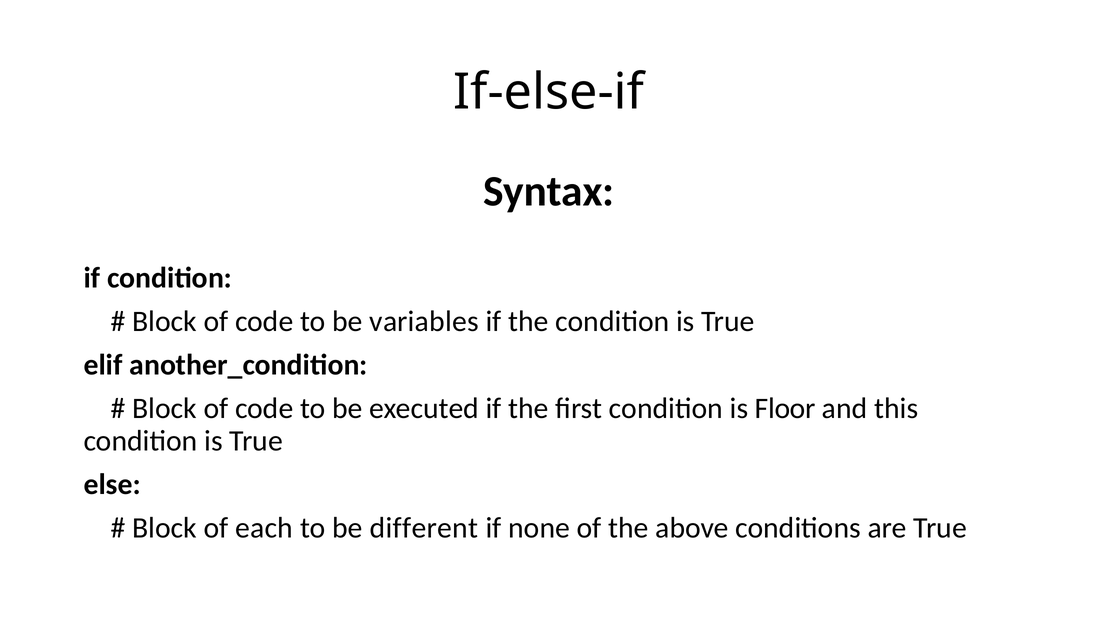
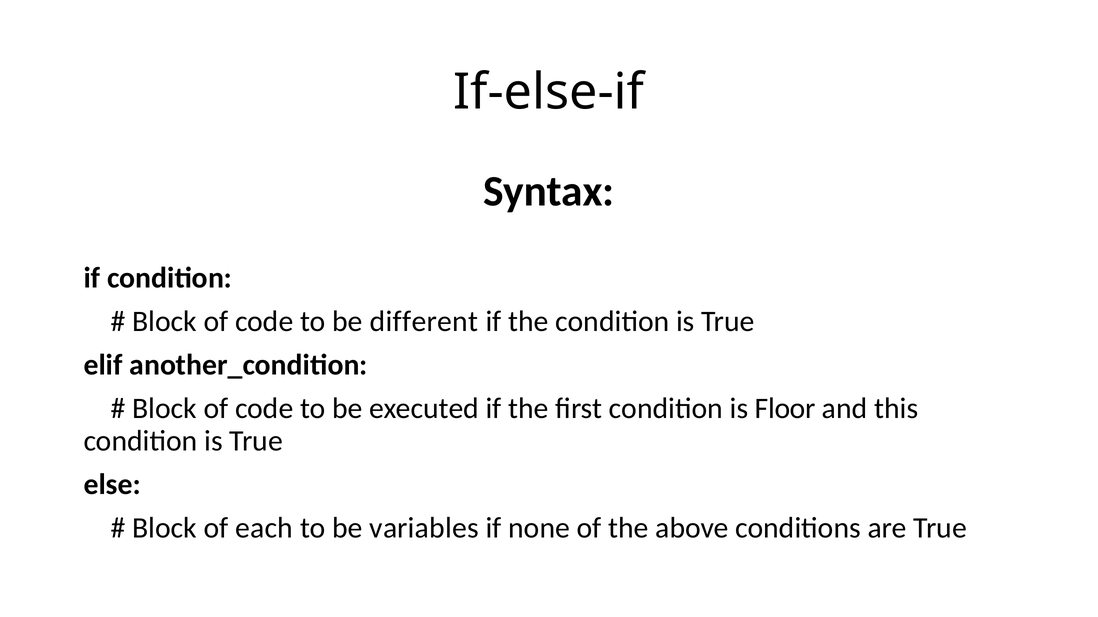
variables: variables -> different
different: different -> variables
